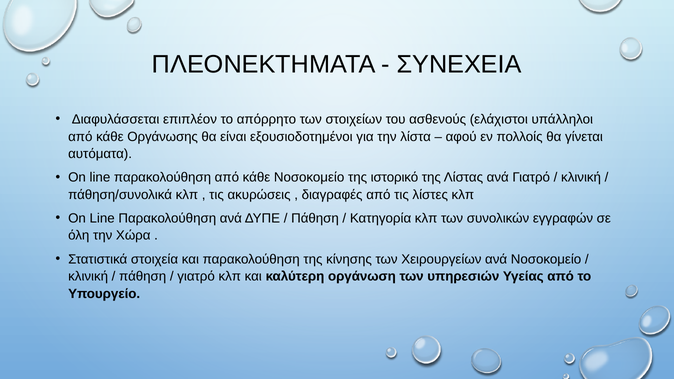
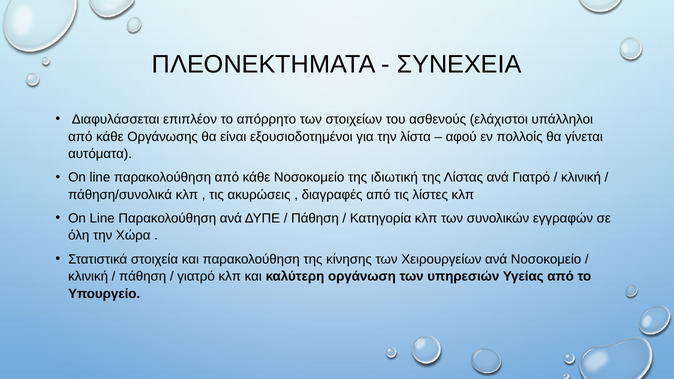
ιστορικό: ιστορικό -> ιδιωτική
